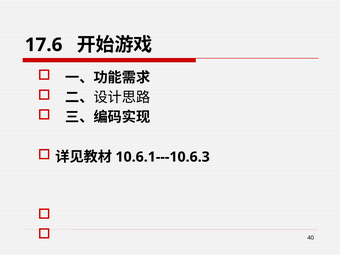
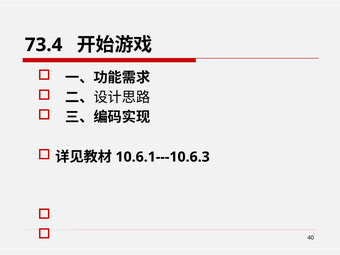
17.6: 17.6 -> 73.4
